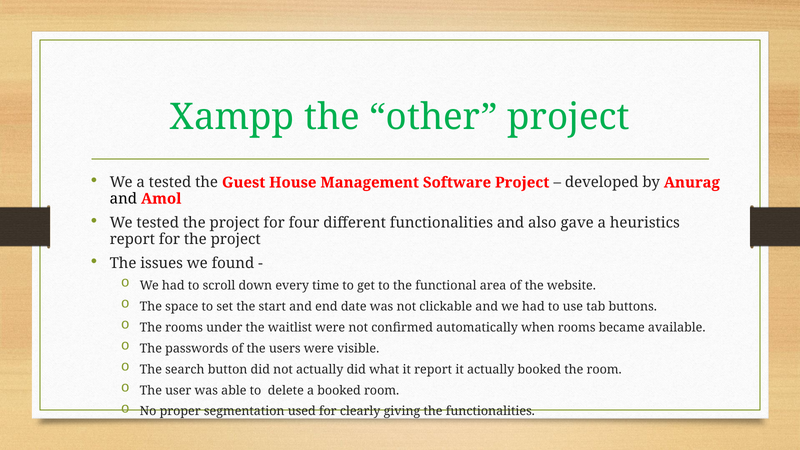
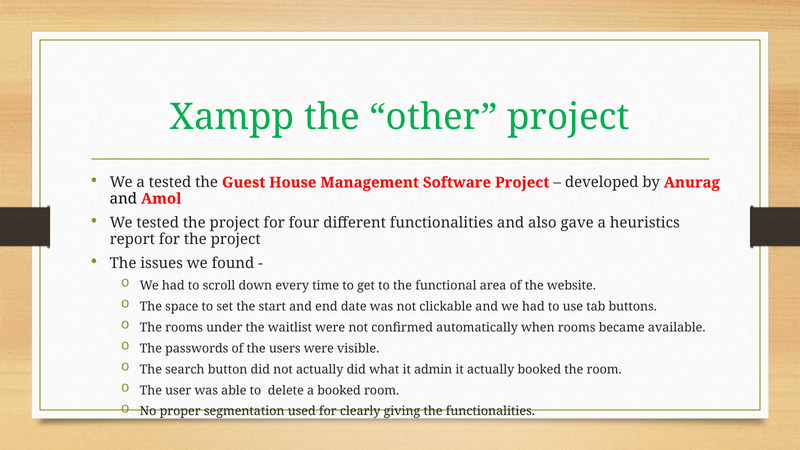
it report: report -> admin
